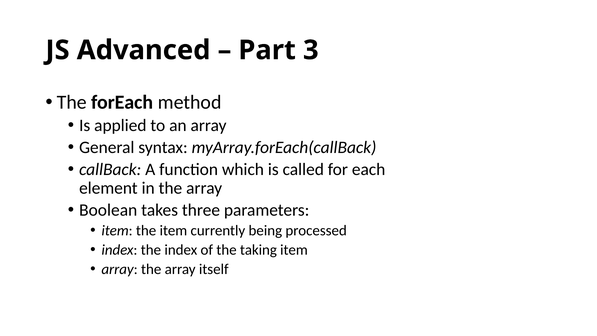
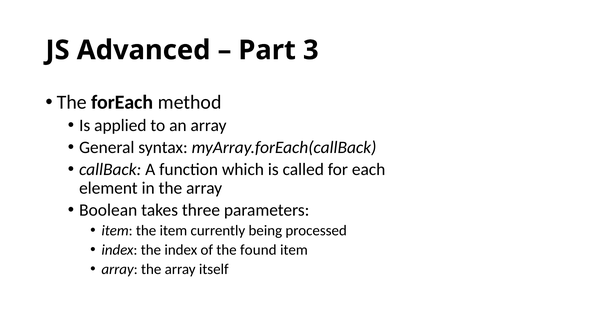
taking: taking -> found
